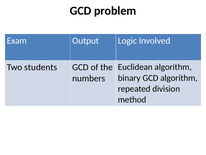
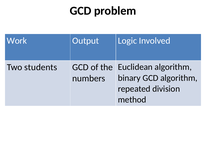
Exam: Exam -> Work
